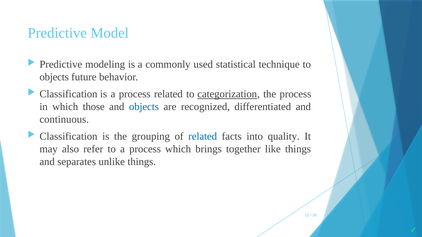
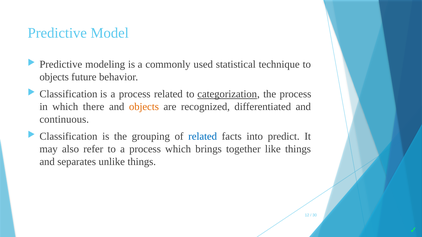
those: those -> there
objects at (144, 107) colour: blue -> orange
quality: quality -> predict
